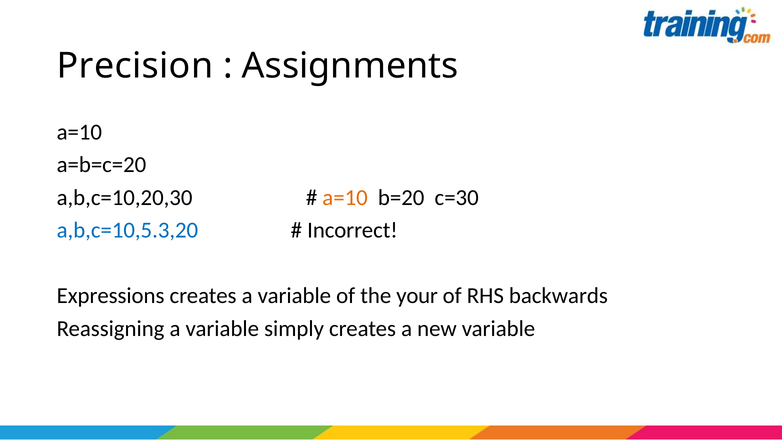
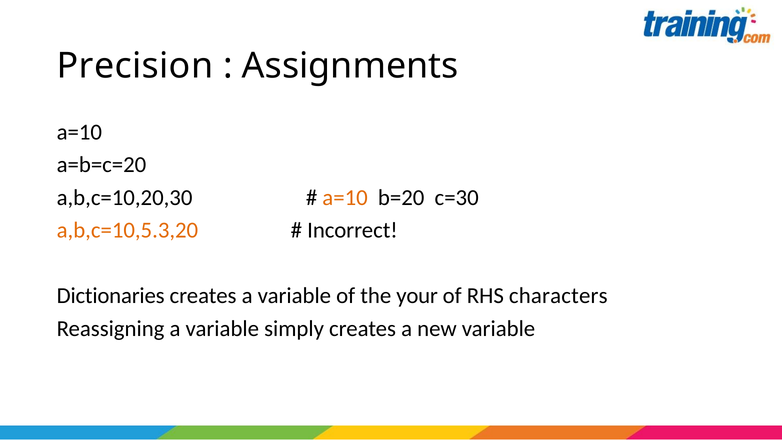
a,b,c=10,5.3,20 colour: blue -> orange
Expressions: Expressions -> Dictionaries
backwards: backwards -> characters
